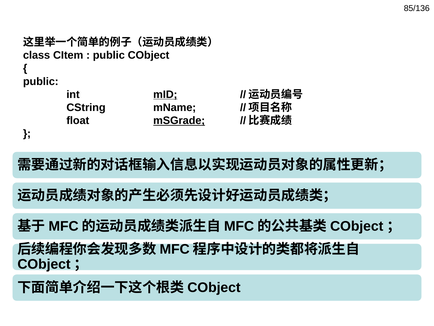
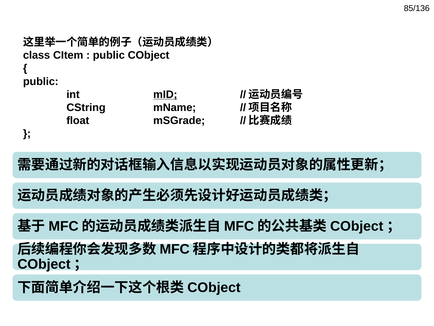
mSGrade underline: present -> none
